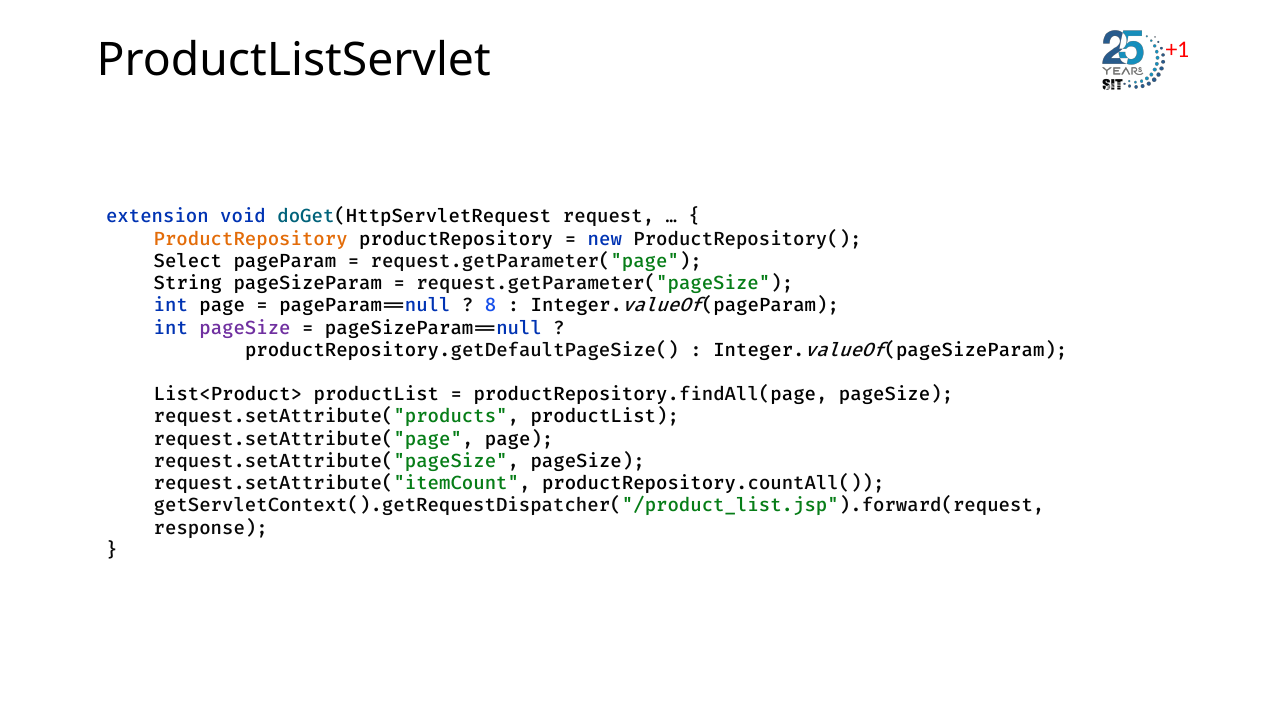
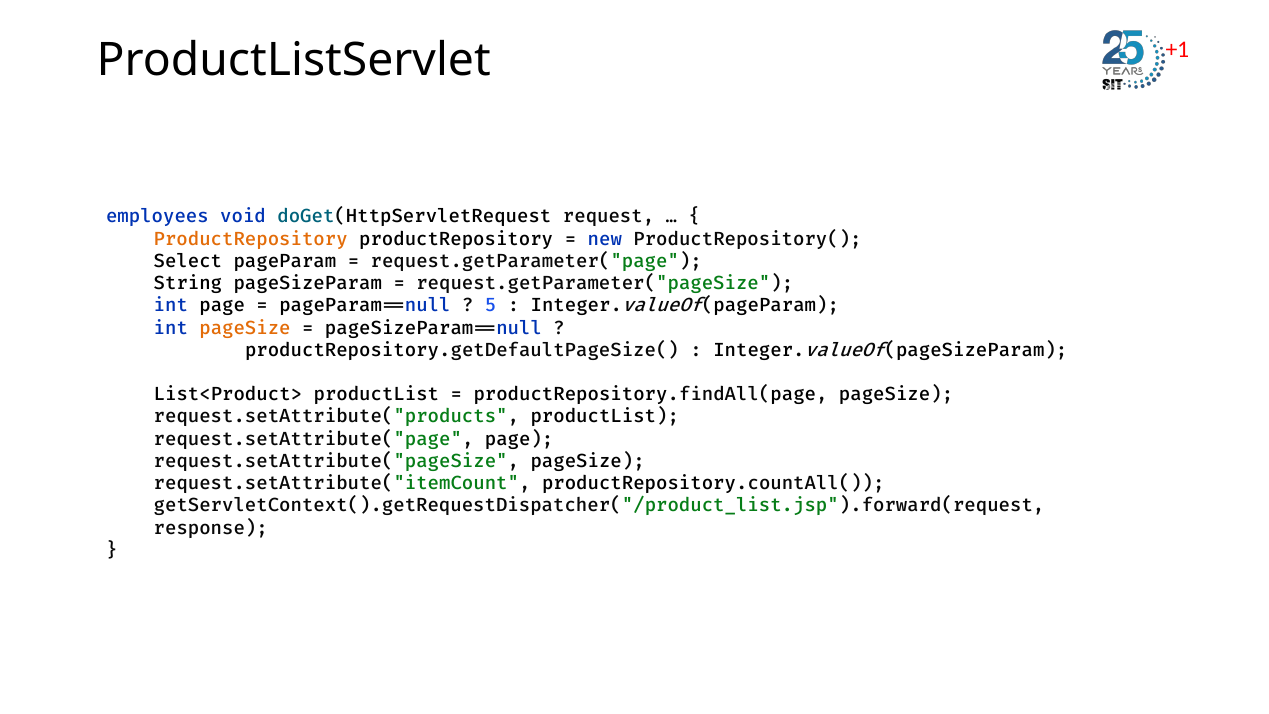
extension: extension -> employees
8: 8 -> 5
pageSize at (245, 328) colour: purple -> orange
